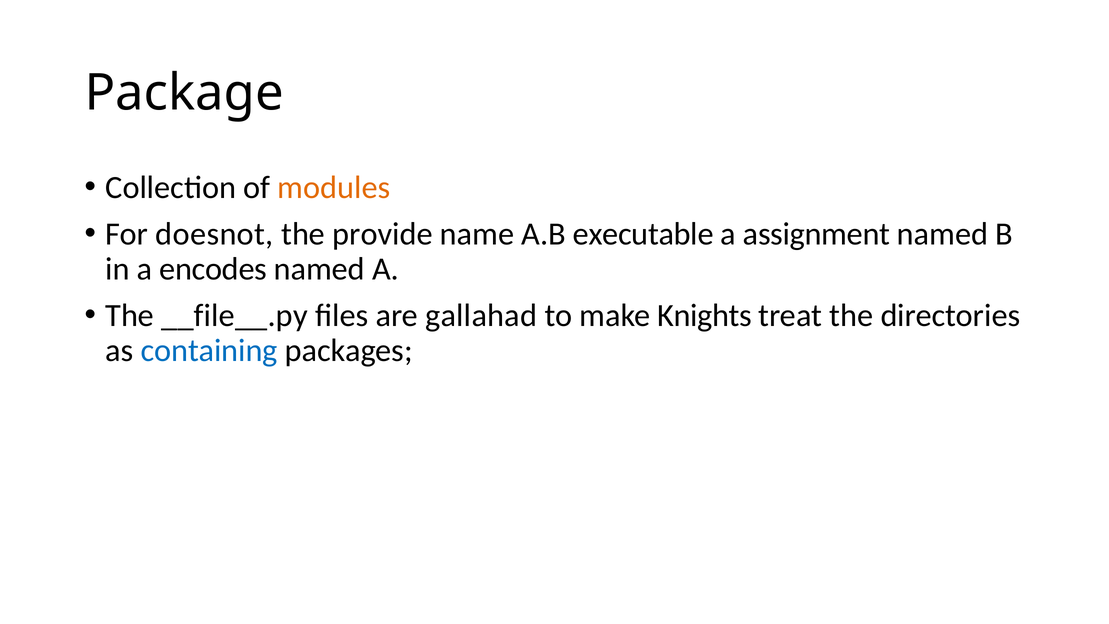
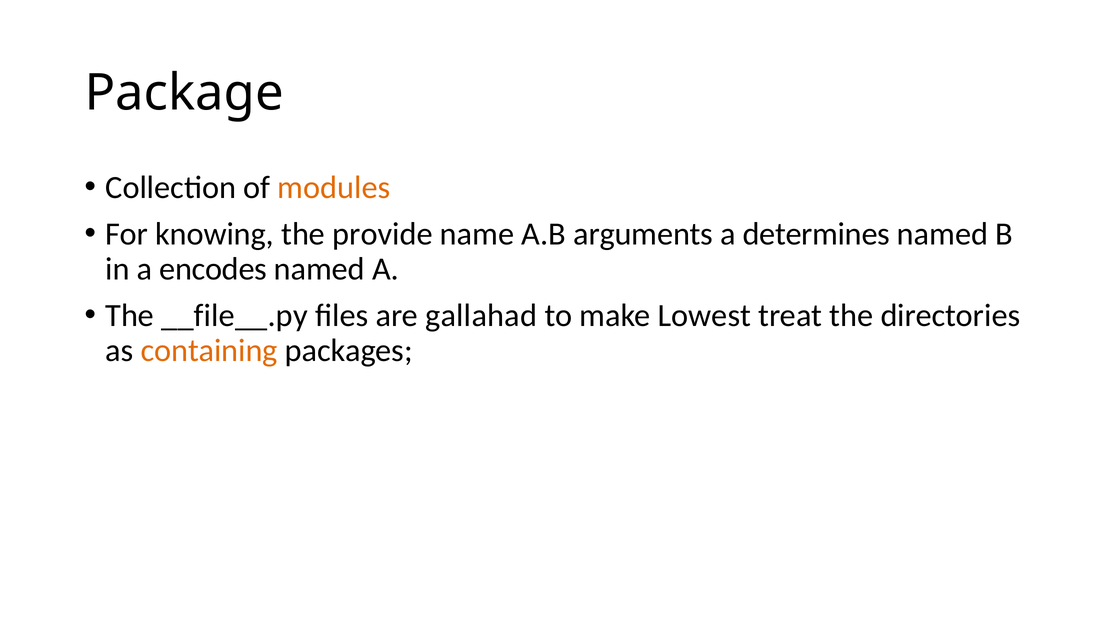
doesnot: doesnot -> knowing
executable: executable -> arguments
assignment: assignment -> determines
Knights: Knights -> Lowest
containing colour: blue -> orange
